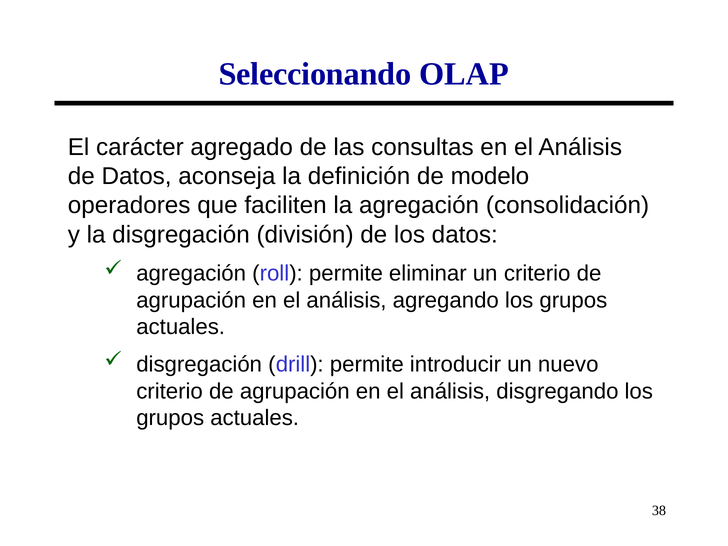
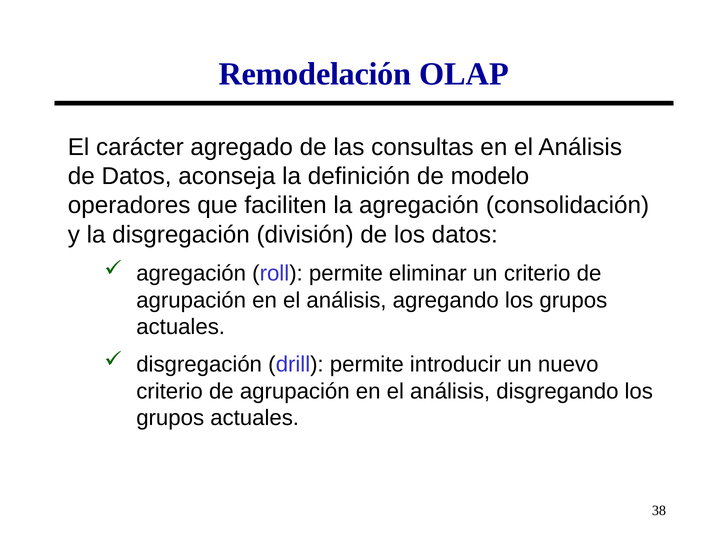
Seleccionando: Seleccionando -> Remodelación
